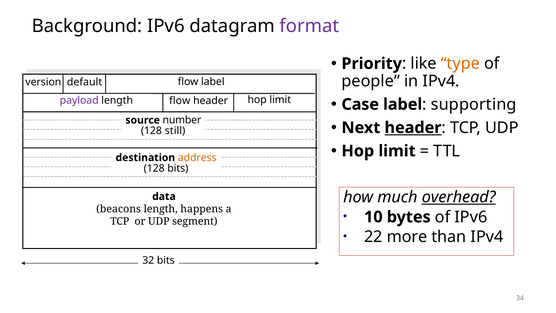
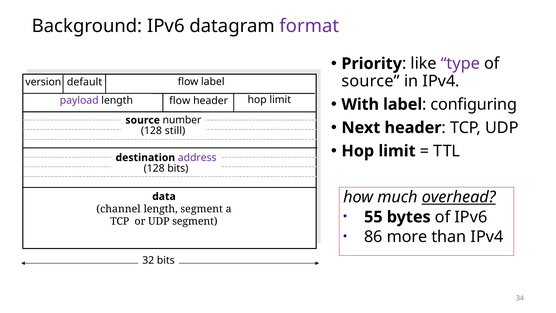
type colour: orange -> purple
people at (371, 81): people -> source
Case: Case -> With
supporting: supporting -> configuring
header at (413, 128) underline: present -> none
address colour: orange -> purple
beacons: beacons -> channel
length happens: happens -> segment
10: 10 -> 55
22: 22 -> 86
